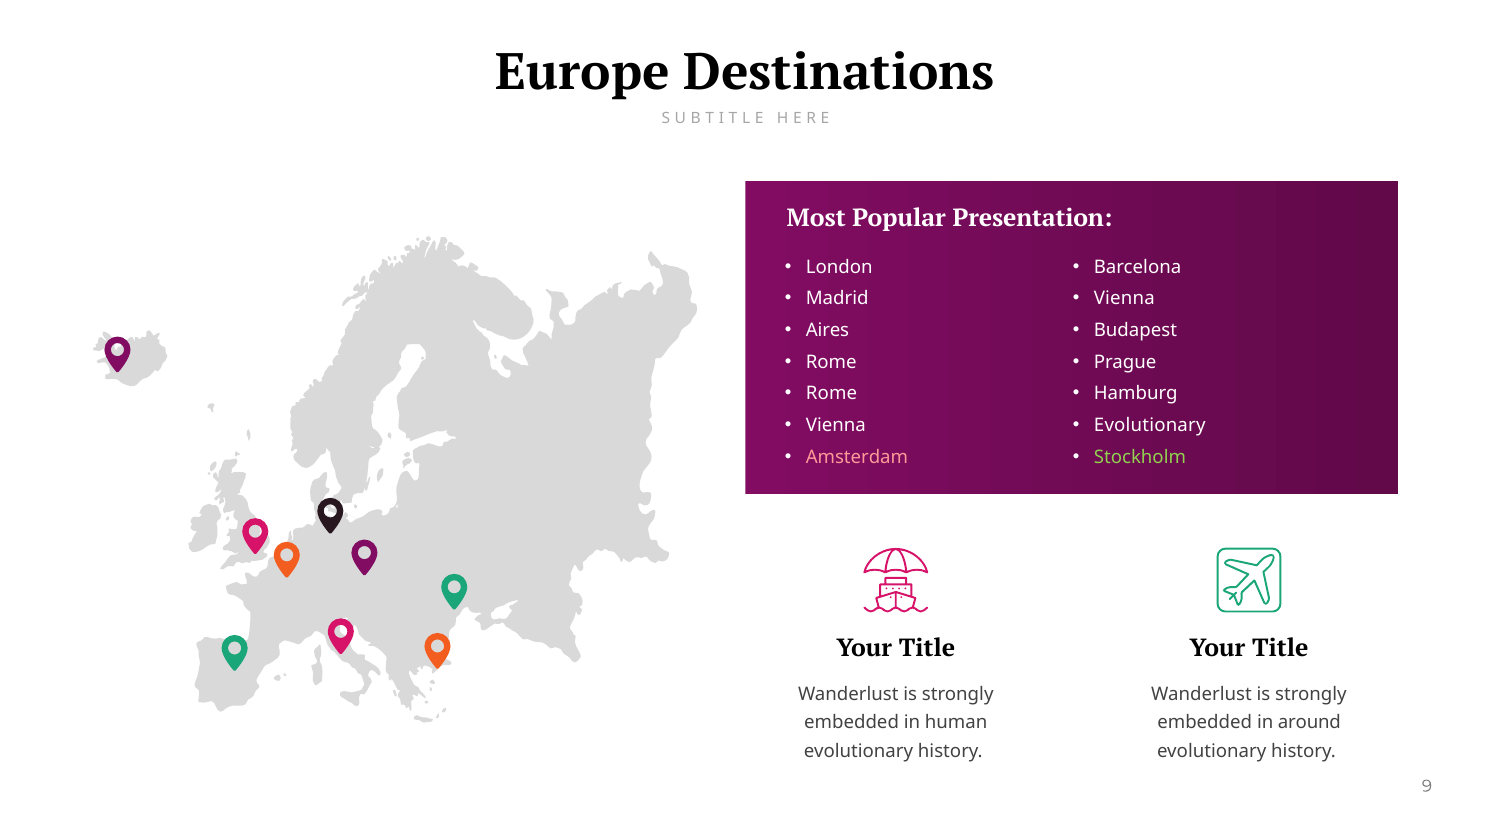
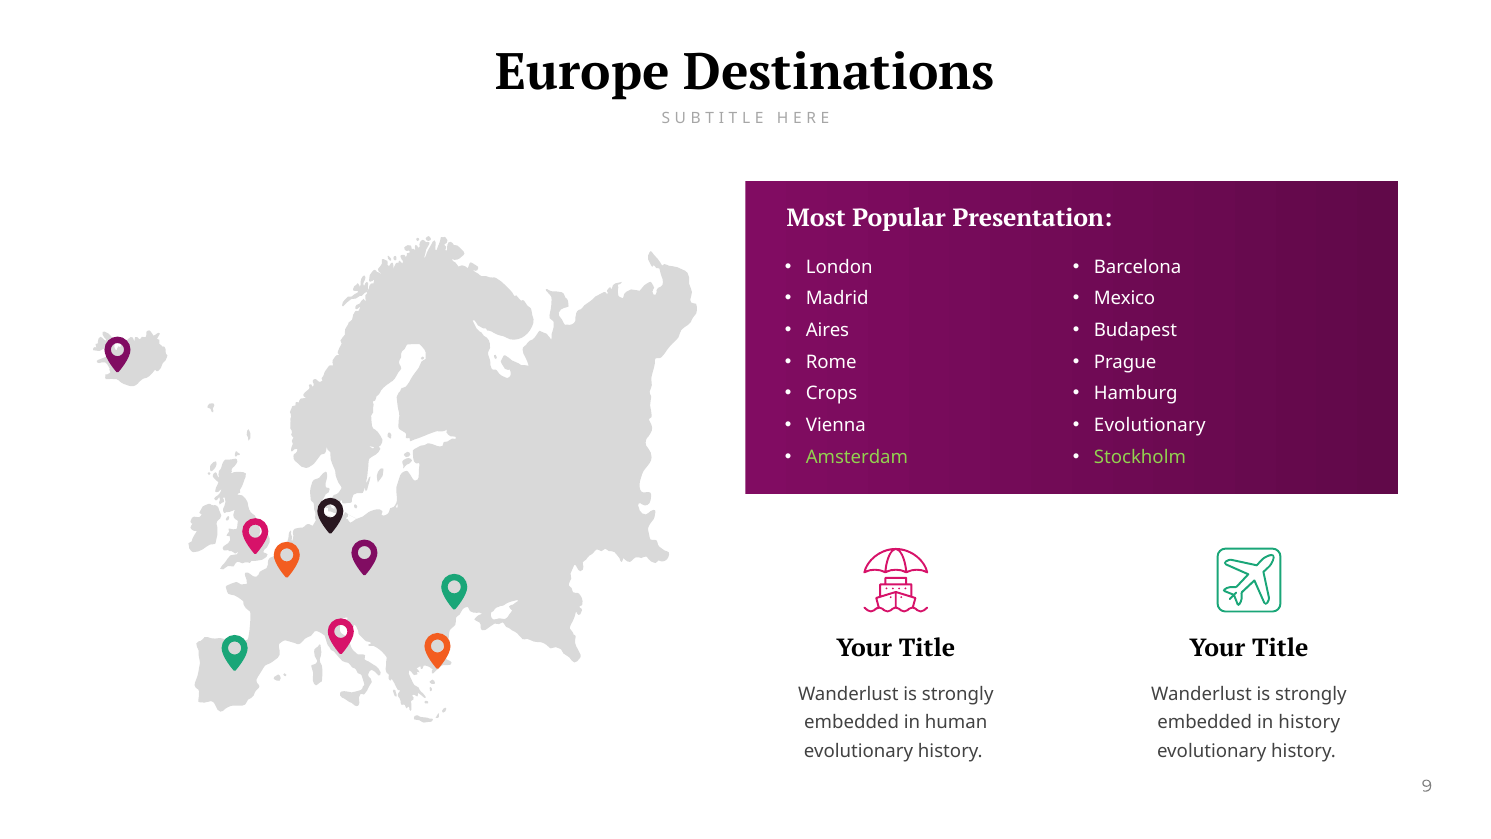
Vienna at (1124, 299): Vienna -> Mexico
Rome at (831, 394): Rome -> Crops
Amsterdam colour: pink -> light green
in around: around -> history
